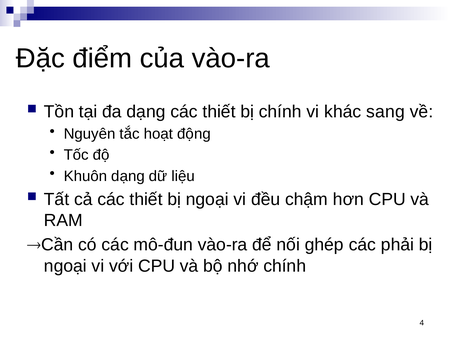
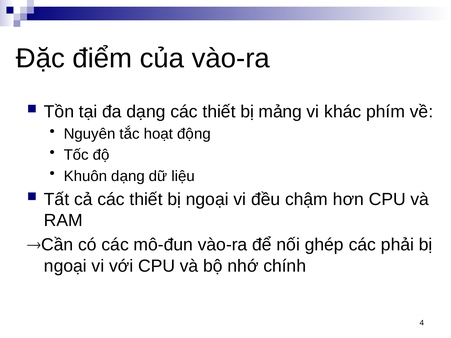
bị chính: chính -> mảng
sang: sang -> phím
